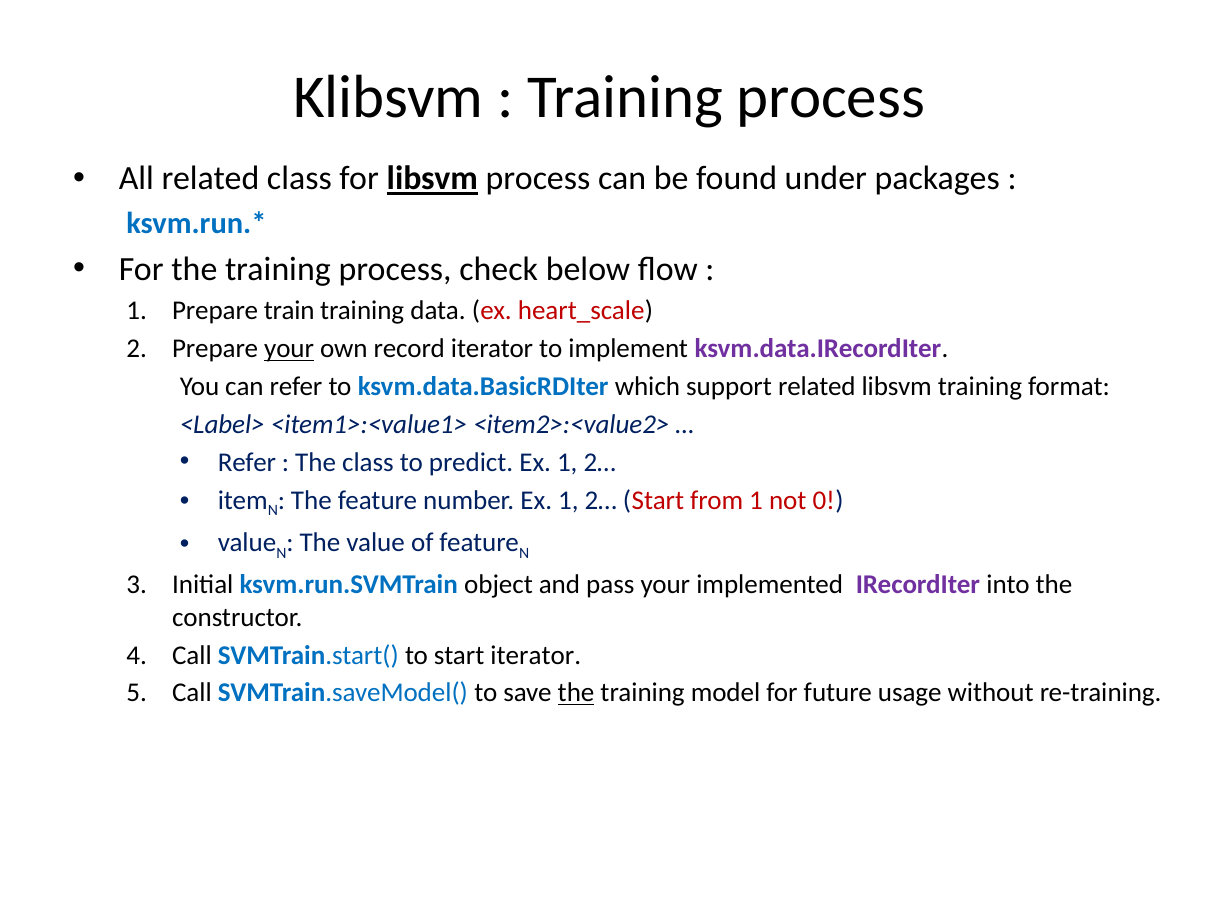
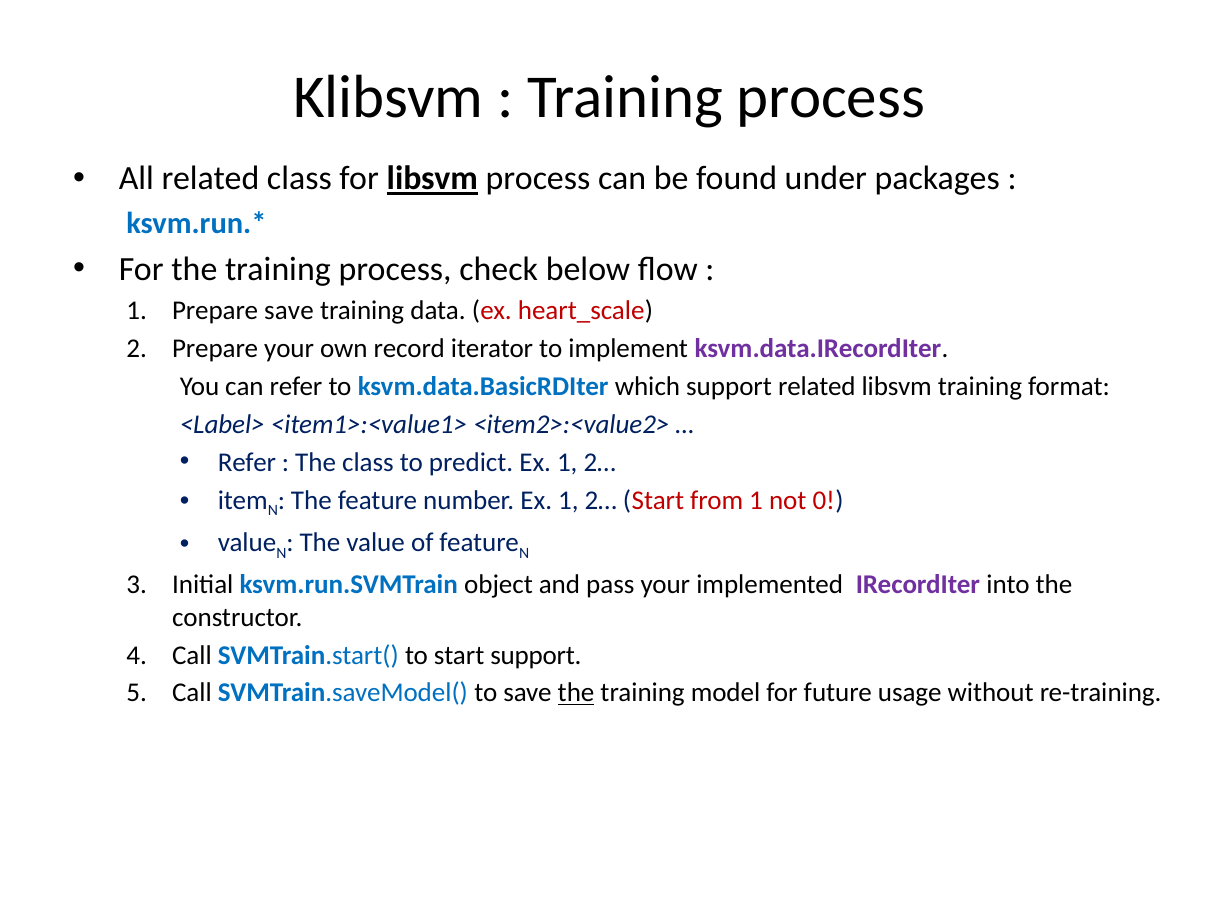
Prepare train: train -> save
your at (289, 349) underline: present -> none
start iterator: iterator -> support
